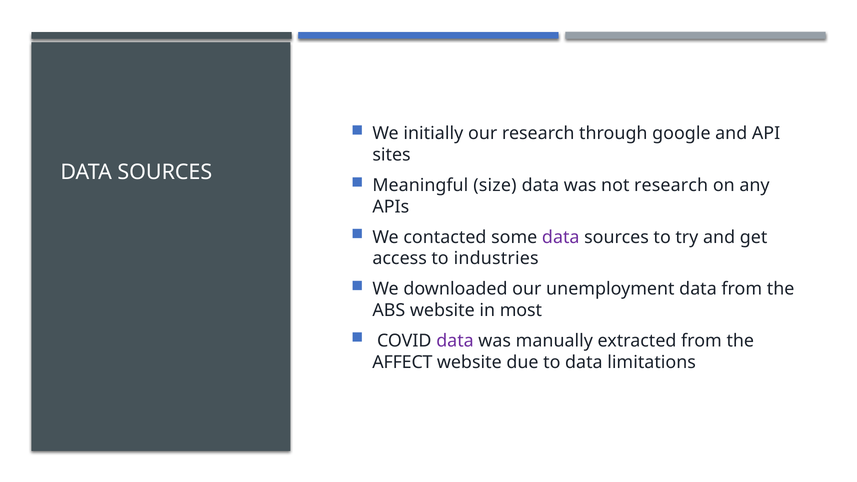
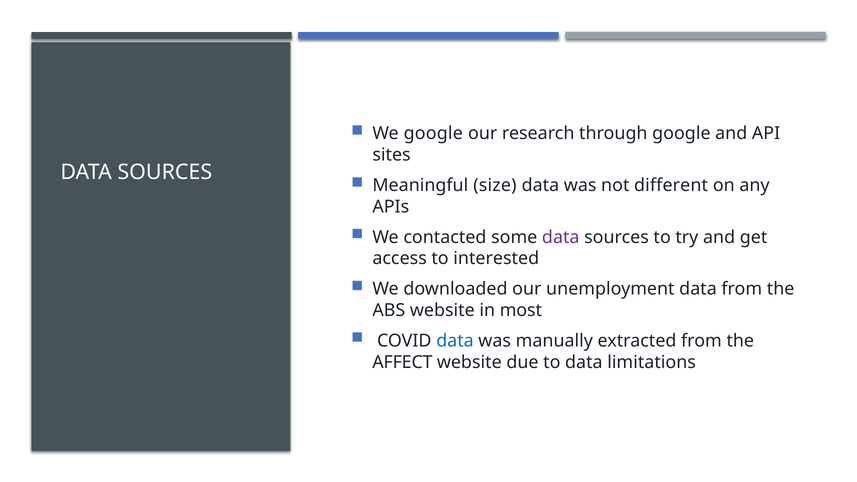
We initially: initially -> google
not research: research -> different
industries: industries -> interested
data at (455, 341) colour: purple -> blue
